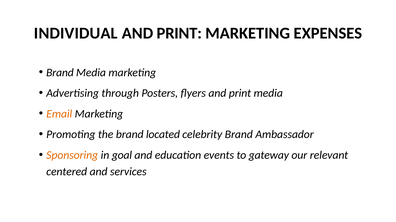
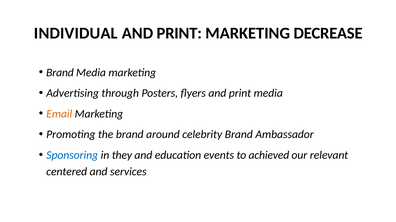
EXPENSES: EXPENSES -> DECREASE
located: located -> around
Sponsoring colour: orange -> blue
goal: goal -> they
gateway: gateway -> achieved
